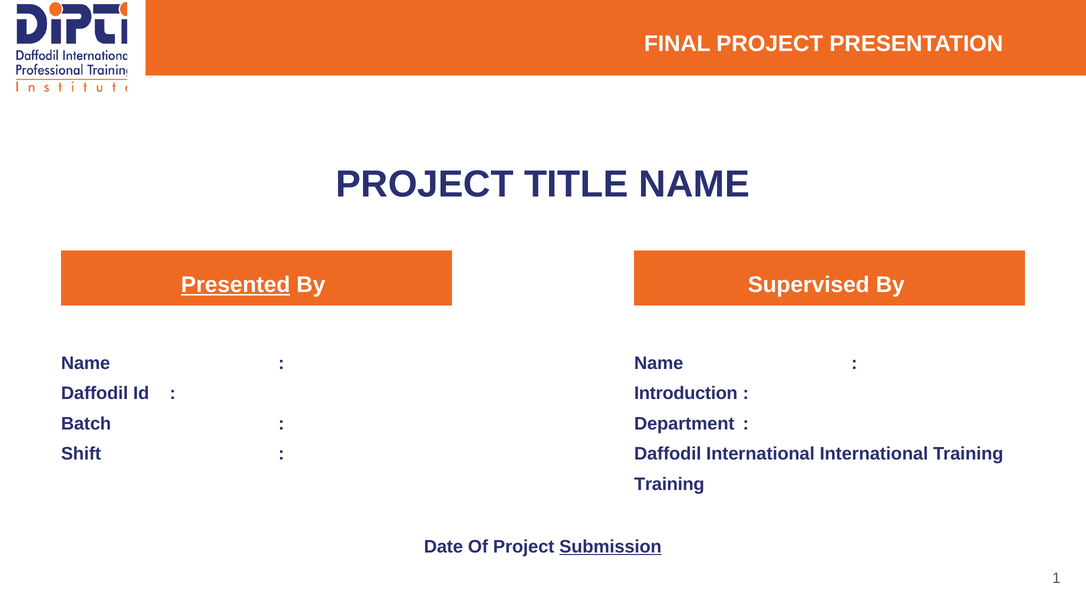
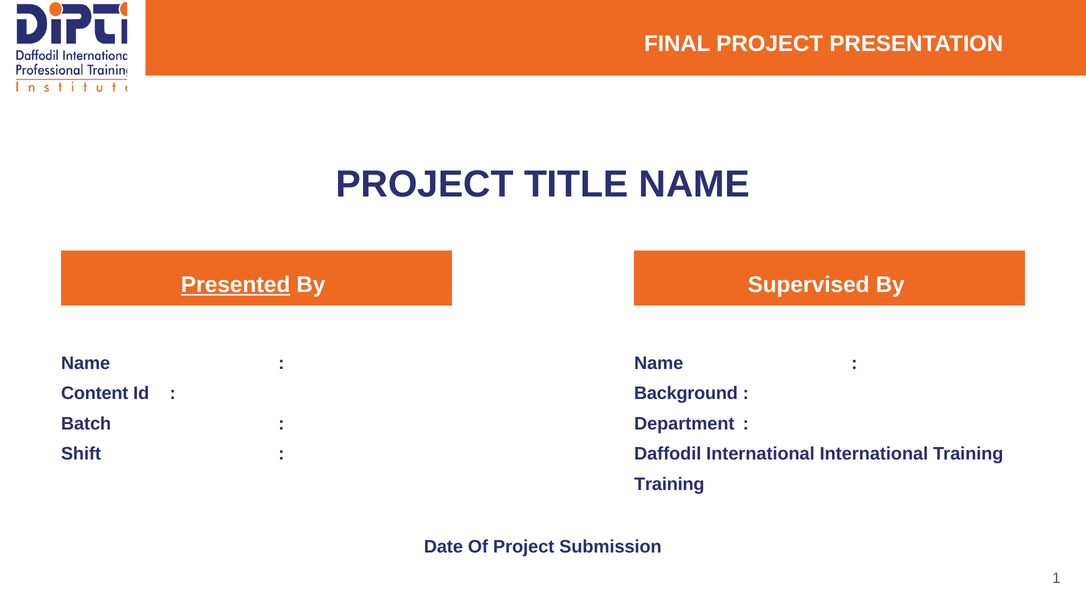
Daffodil at (95, 393): Daffodil -> Content
Introduction: Introduction -> Background
Submission underline: present -> none
